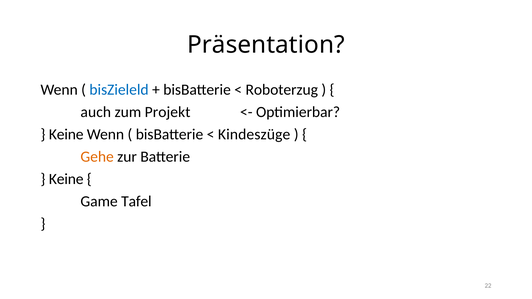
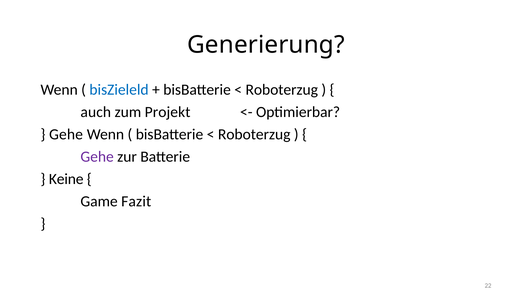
Präsentation: Präsentation -> Generierung
Keine at (66, 135): Keine -> Gehe
Kindeszüge at (254, 135): Kindeszüge -> Roboterzug
Gehe at (97, 157) colour: orange -> purple
Tafel: Tafel -> Fazit
